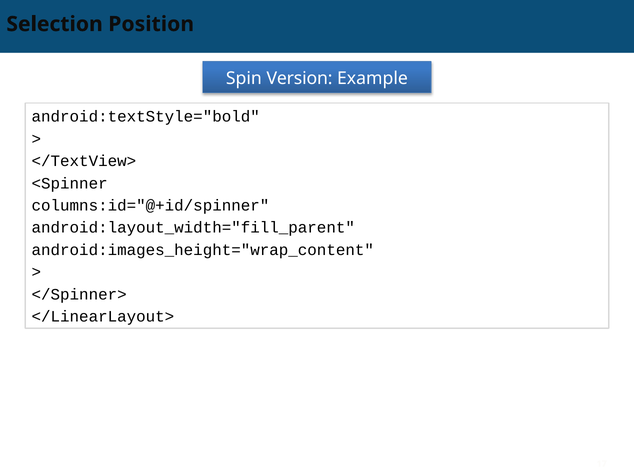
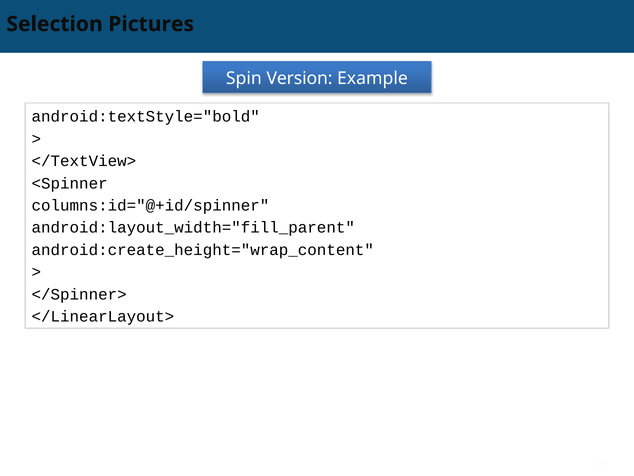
Position: Position -> Pictures
android:images_height="wrap_content: android:images_height="wrap_content -> android:create_height="wrap_content
